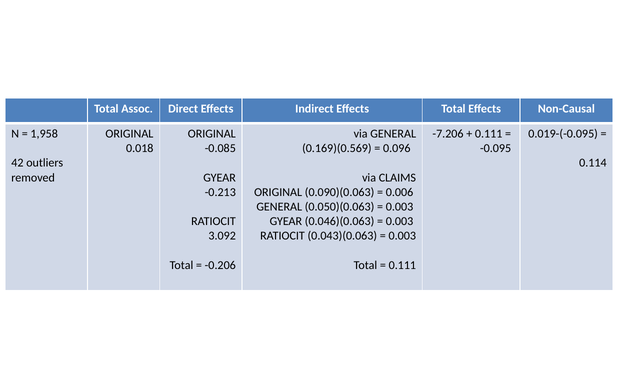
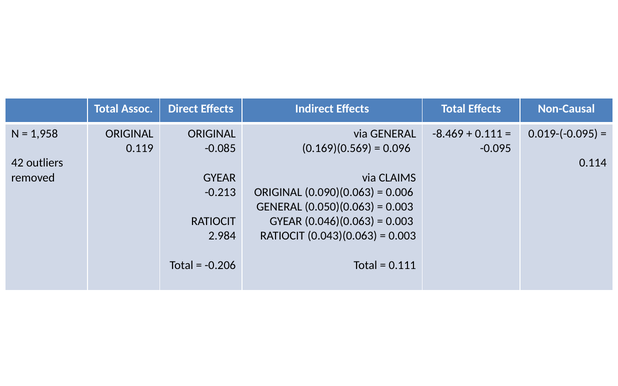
-7.206: -7.206 -> -8.469
0.018: 0.018 -> 0.119
3.092: 3.092 -> 2.984
